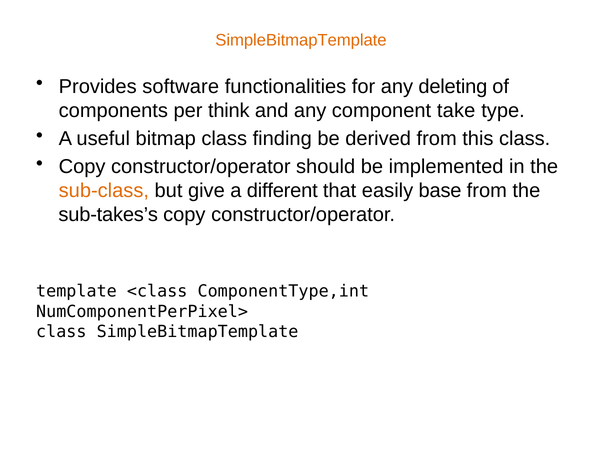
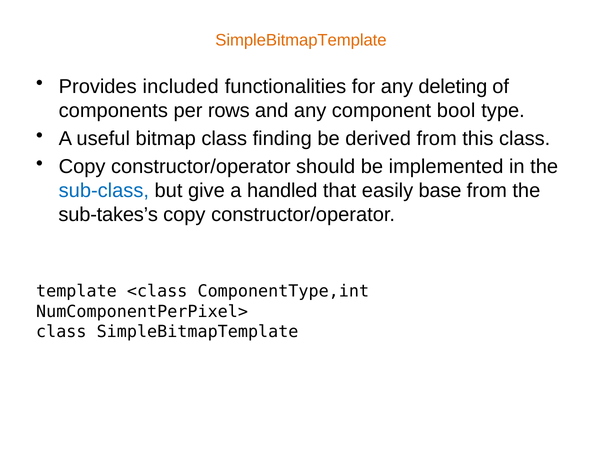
software: software -> included
think: think -> rows
take: take -> bool
sub-class colour: orange -> blue
different: different -> handled
